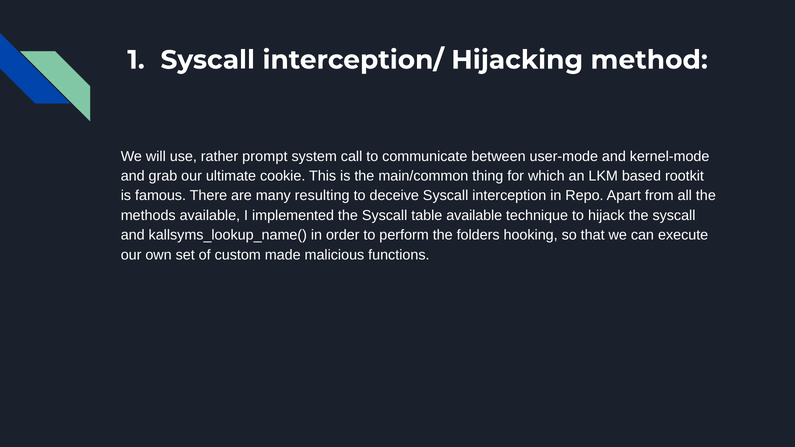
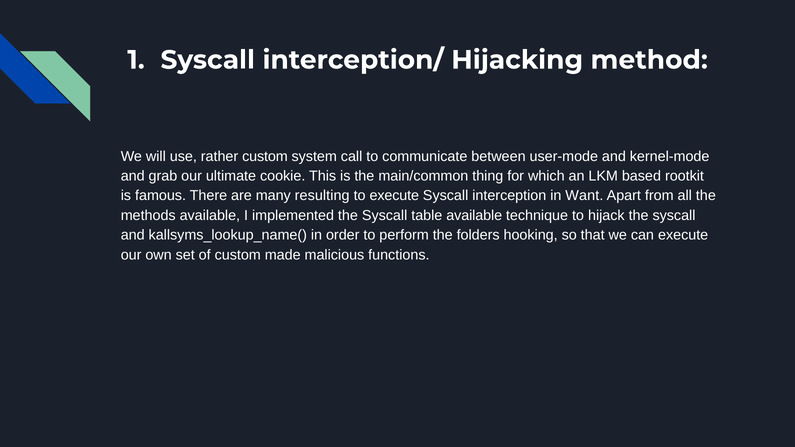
rather prompt: prompt -> custom
to deceive: deceive -> execute
Repo: Repo -> Want
